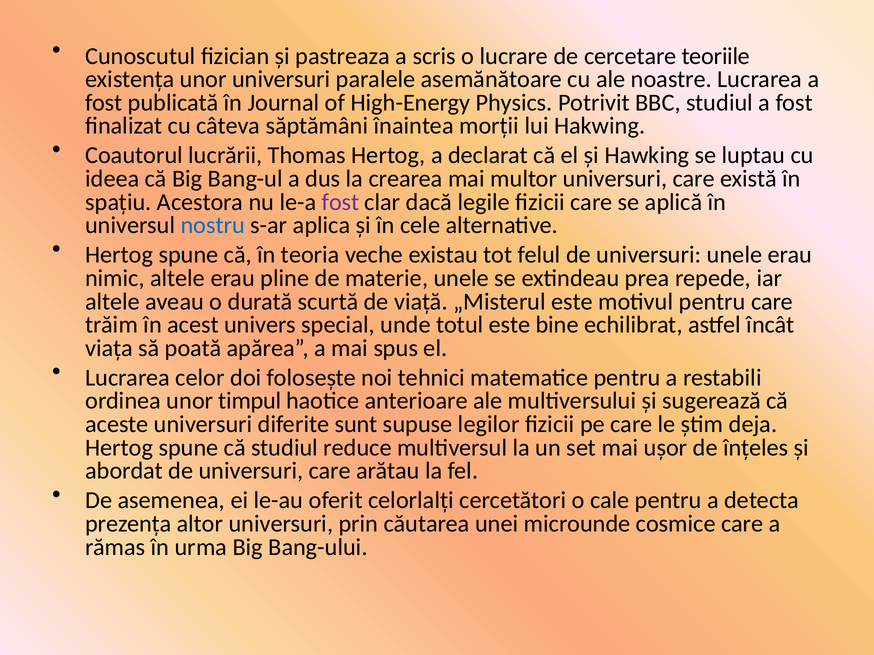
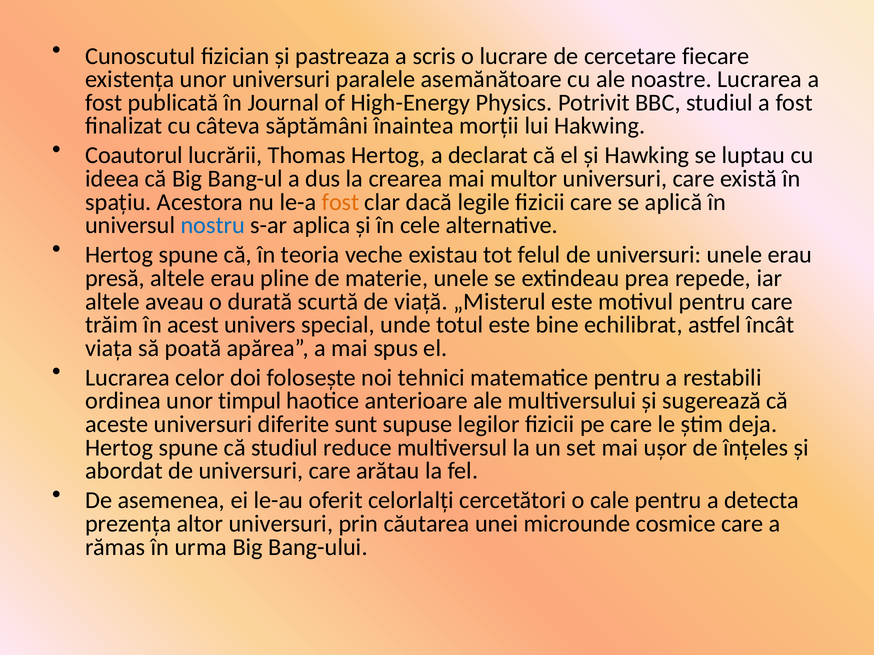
teoriile: teoriile -> fiecare
fost at (340, 202) colour: purple -> orange
nimic: nimic -> presă
